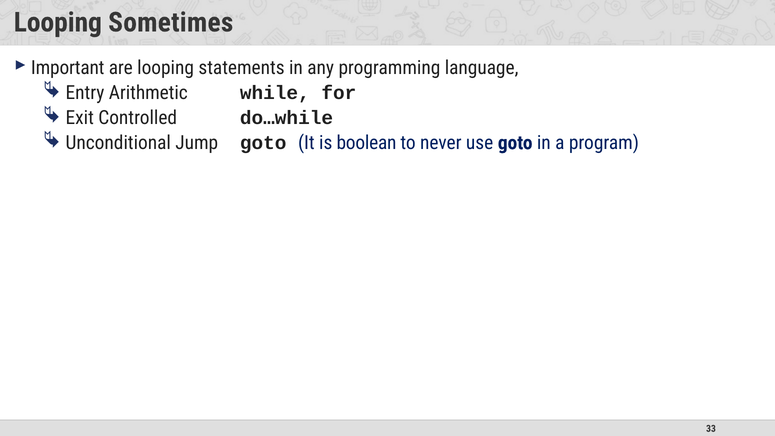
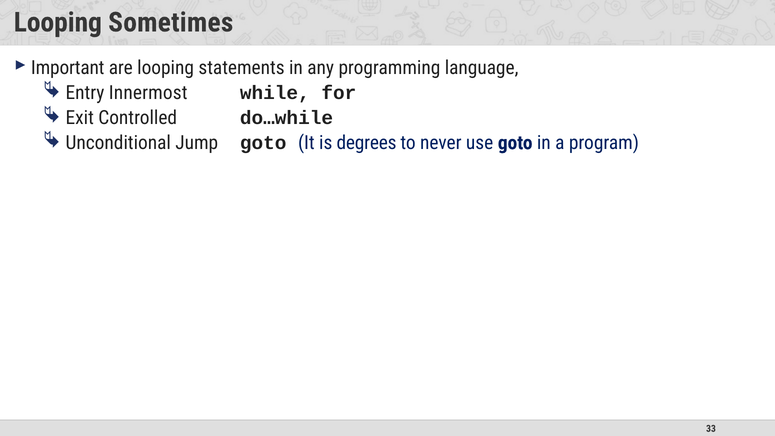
Arithmetic: Arithmetic -> Innermost
boolean: boolean -> degrees
